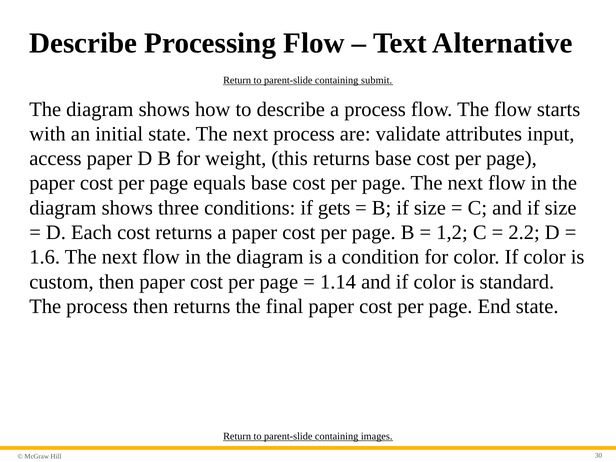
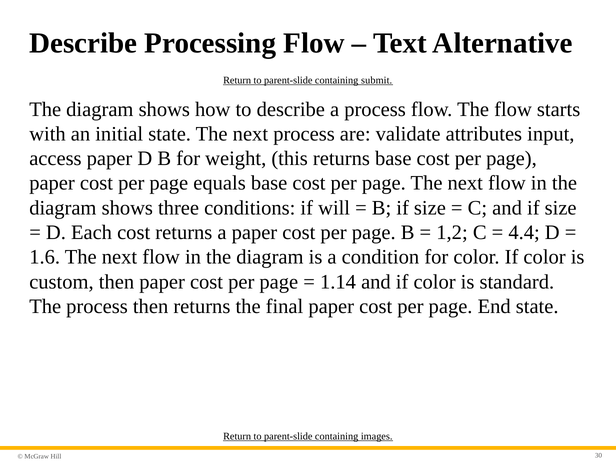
gets: gets -> will
2.2: 2.2 -> 4.4
